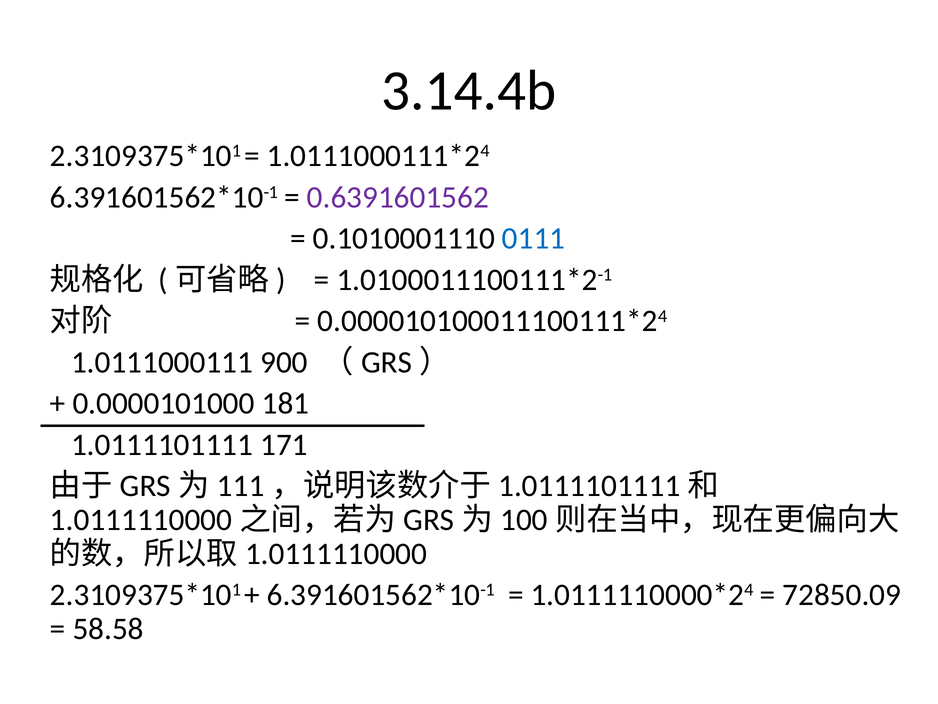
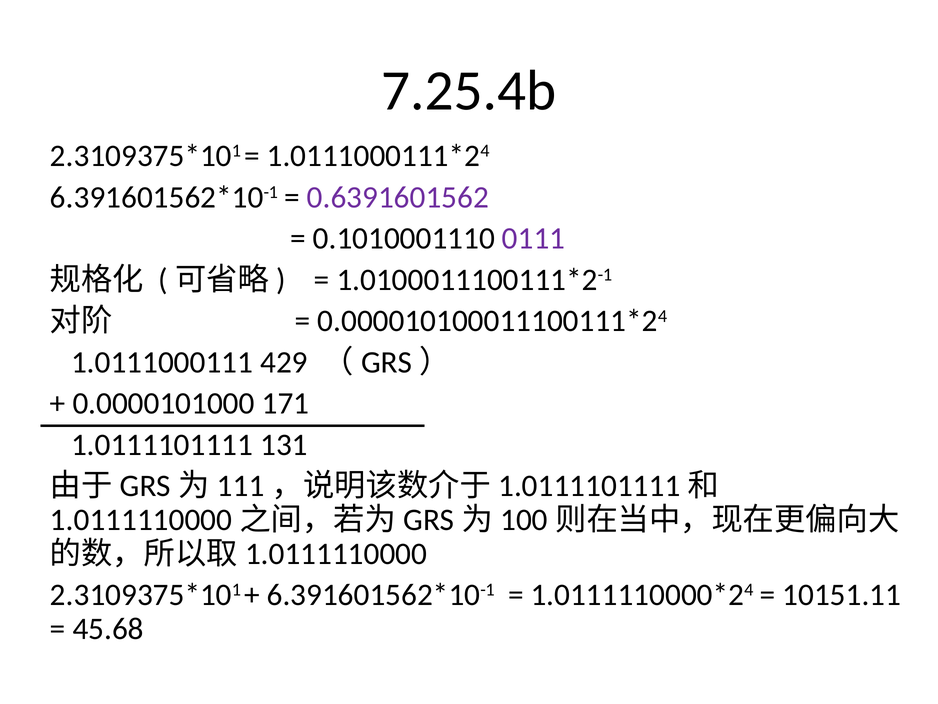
3.14.4b: 3.14.4b -> 7.25.4b
0111 colour: blue -> purple
900: 900 -> 429
181: 181 -> 171
171: 171 -> 131
72850.09: 72850.09 -> 10151.11
58.58: 58.58 -> 45.68
